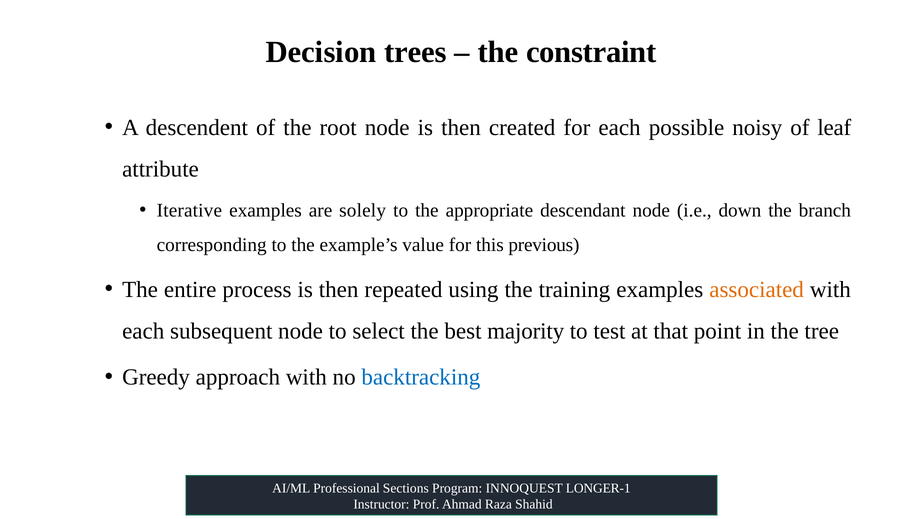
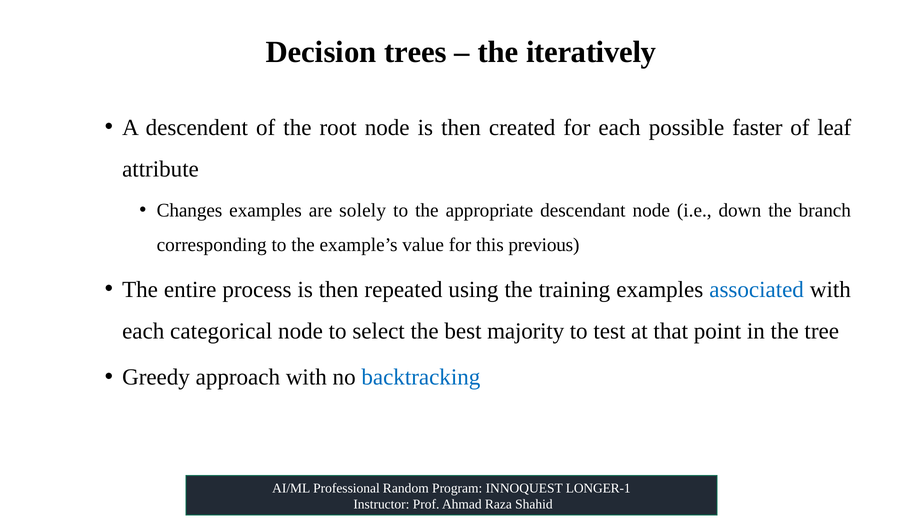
constraint: constraint -> iteratively
noisy: noisy -> faster
Iterative: Iterative -> Changes
associated colour: orange -> blue
subsequent: subsequent -> categorical
Sections: Sections -> Random
